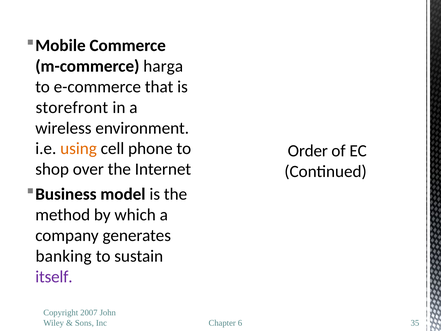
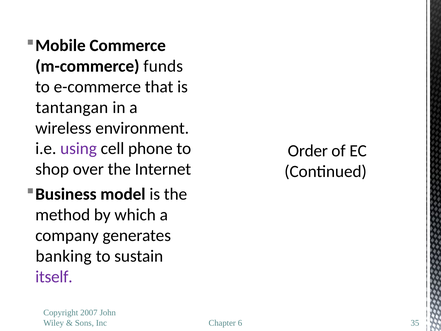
harga: harga -> funds
storefront: storefront -> tantangan
using colour: orange -> purple
